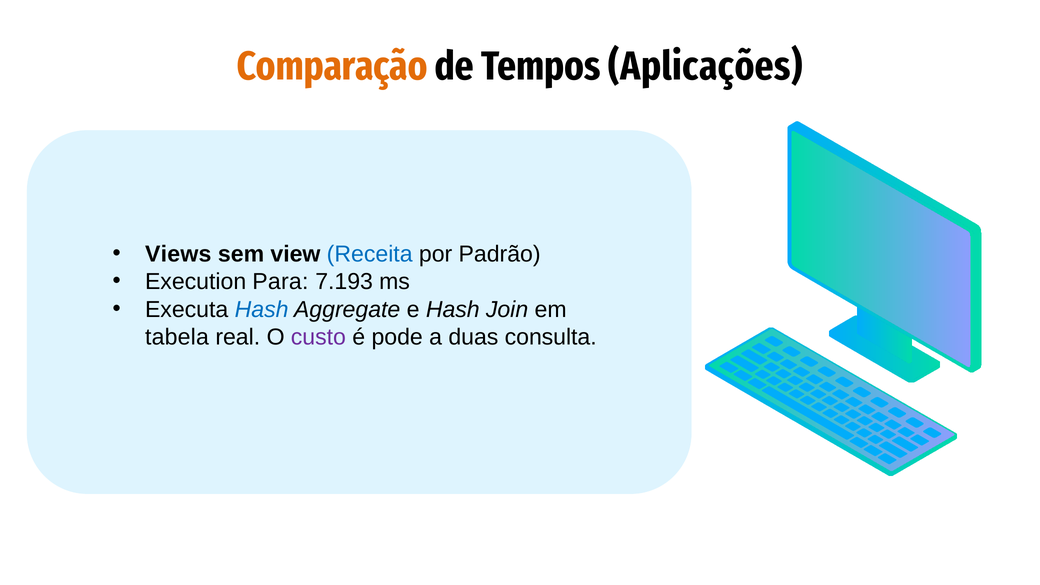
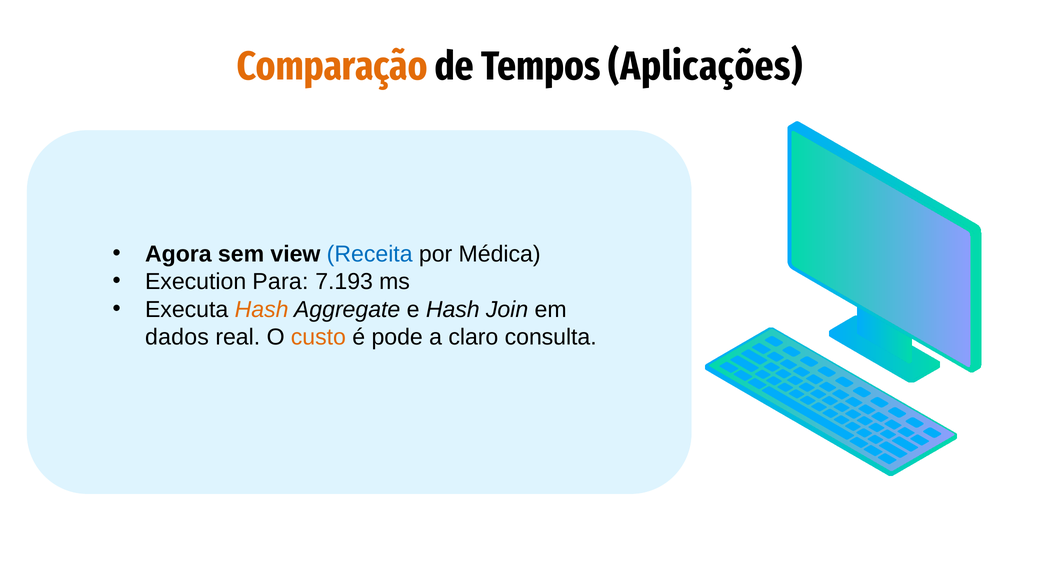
Views: Views -> Agora
Padrão: Padrão -> Médica
Hash at (262, 309) colour: blue -> orange
tabela: tabela -> dados
custo colour: purple -> orange
duas: duas -> claro
